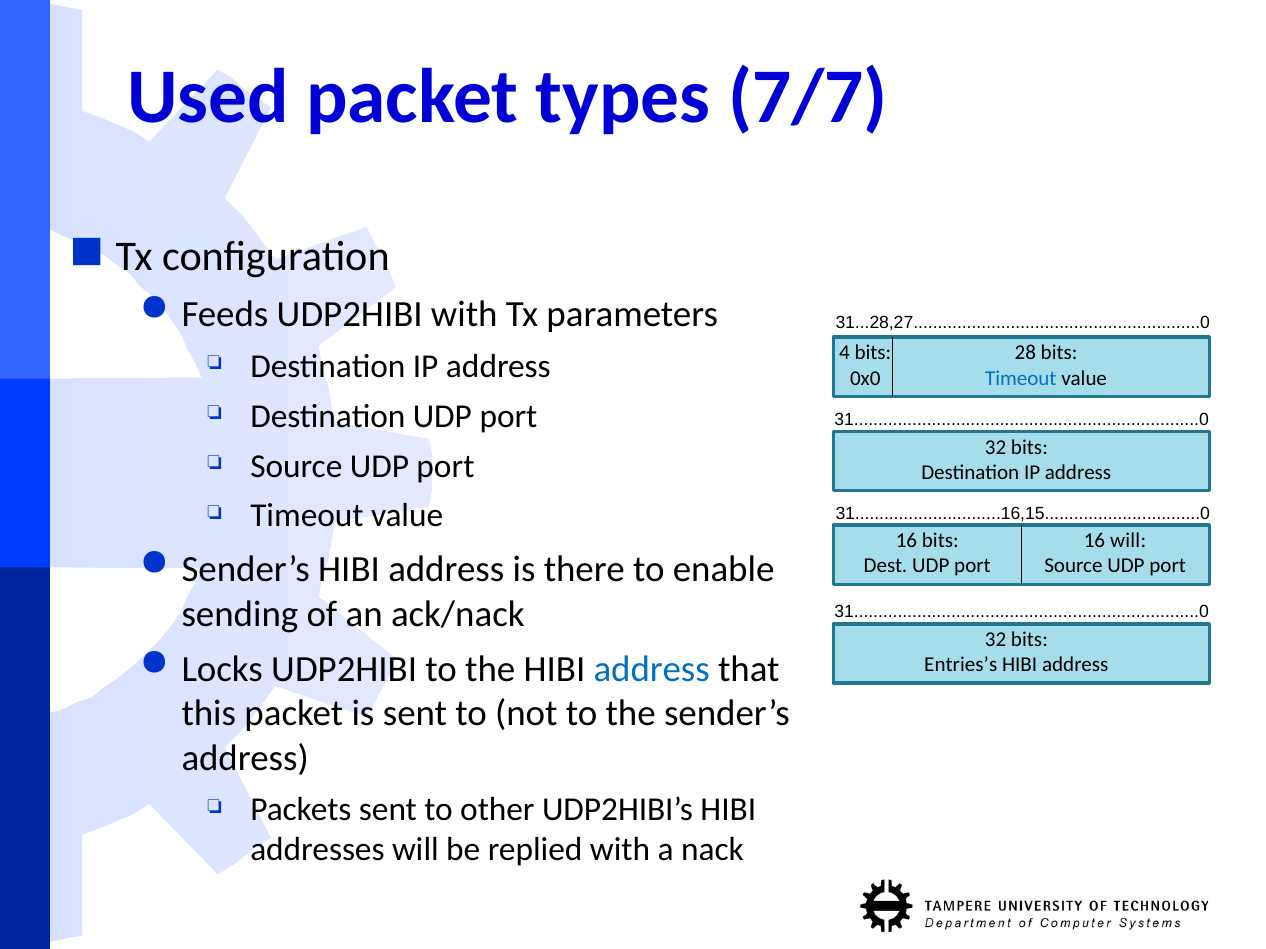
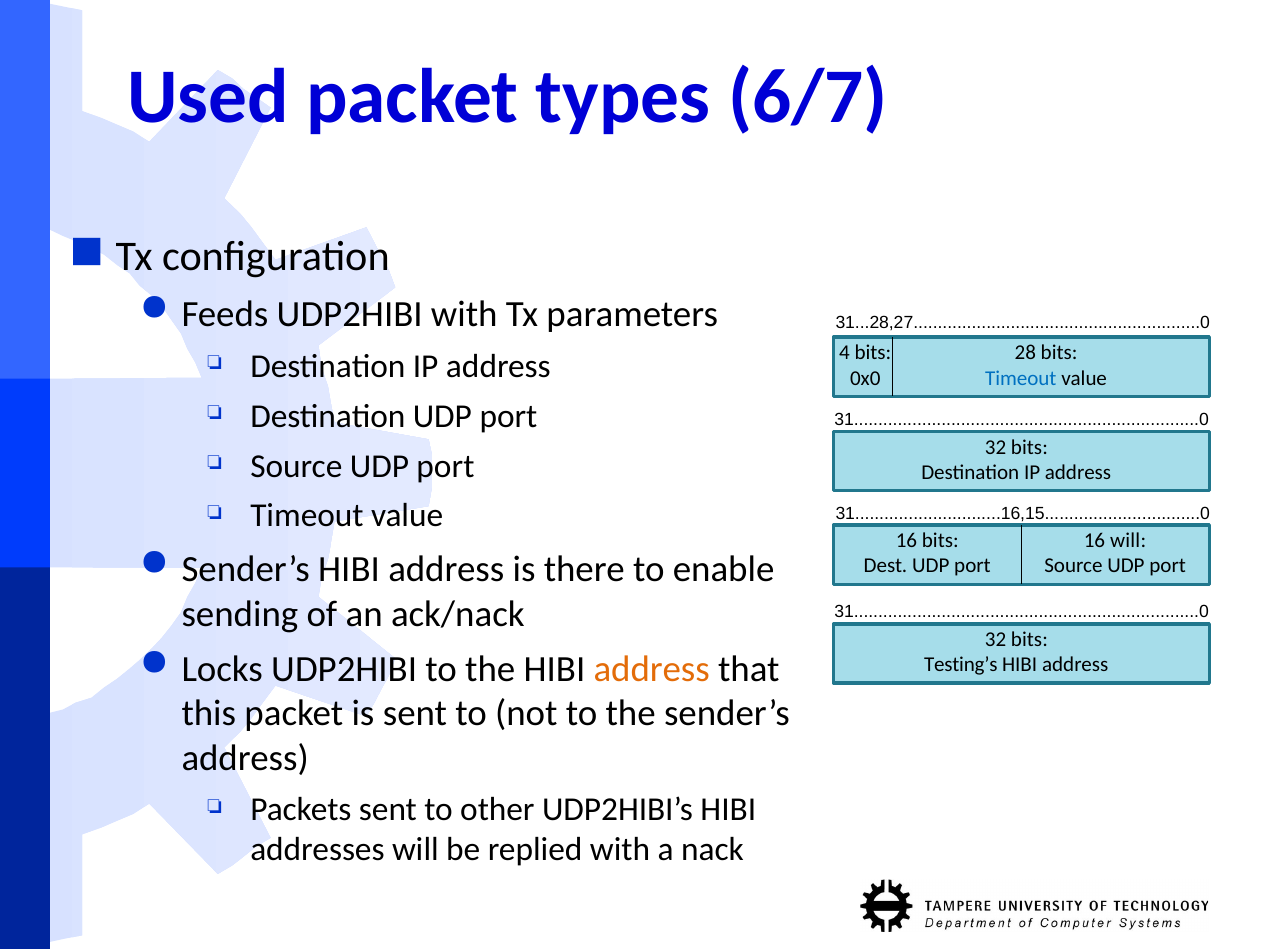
7/7: 7/7 -> 6/7
address at (652, 670) colour: blue -> orange
Entries’s: Entries’s -> Testing’s
